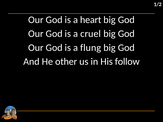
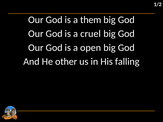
heart: heart -> them
flung: flung -> open
follow: follow -> falling
